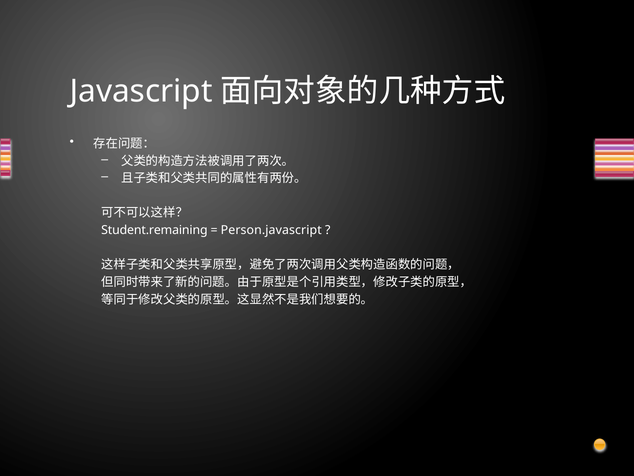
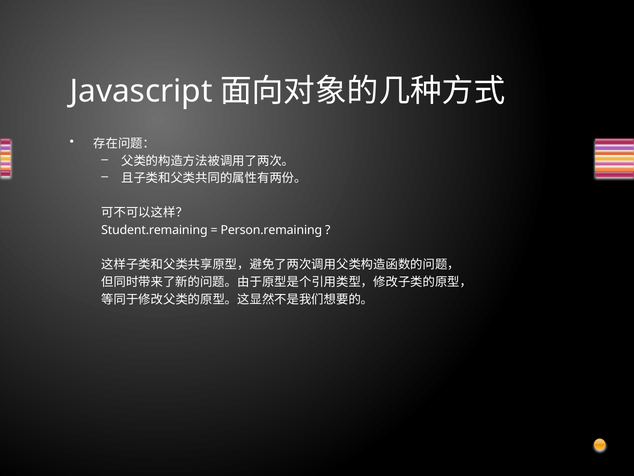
Person.javascript: Person.javascript -> Person.remaining
